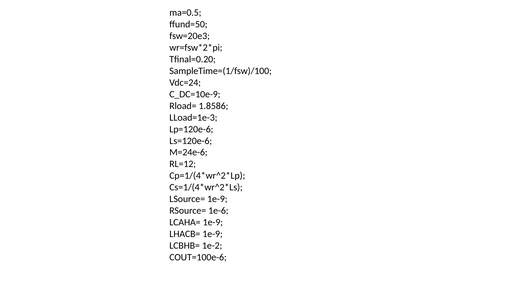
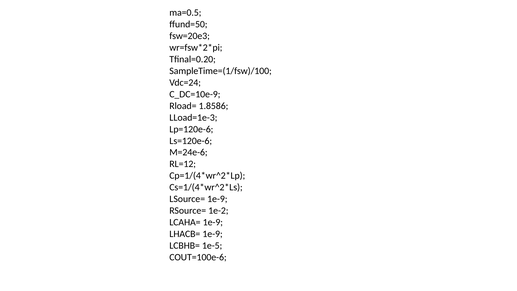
1e-6: 1e-6 -> 1e-2
1e-2: 1e-2 -> 1e-5
